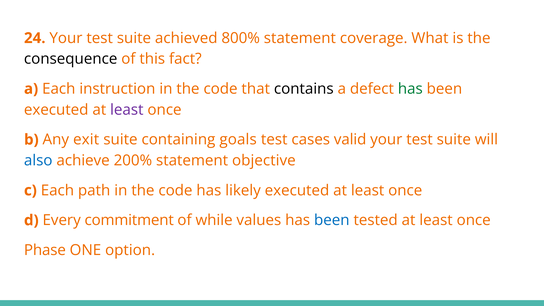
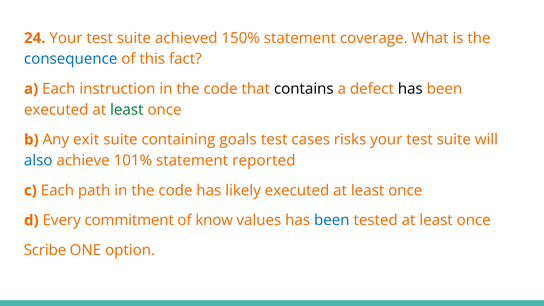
800%: 800% -> 150%
consequence colour: black -> blue
has at (410, 89) colour: green -> black
least at (127, 110) colour: purple -> green
valid: valid -> risks
200%: 200% -> 101%
objective: objective -> reported
while: while -> know
Phase: Phase -> Scribe
